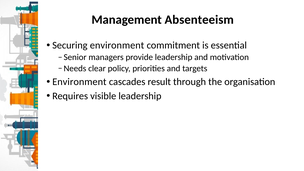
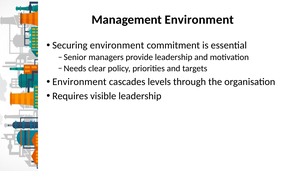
Management Absenteeism: Absenteeism -> Environment
result: result -> levels
